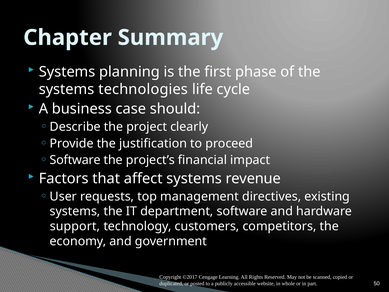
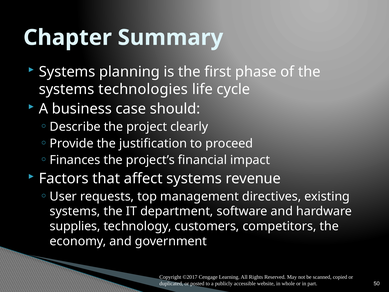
Software at (75, 160): Software -> Finances
support: support -> supplies
